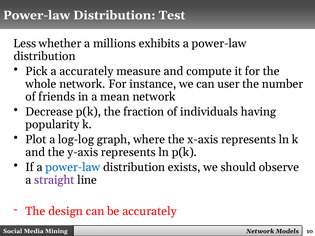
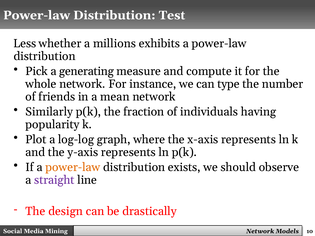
a accurately: accurately -> generating
user: user -> type
Decrease: Decrease -> Similarly
power-law at (73, 167) colour: blue -> orange
be accurately: accurately -> drastically
